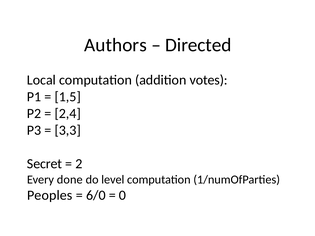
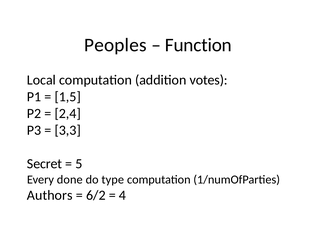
Authors: Authors -> Peoples
Directed: Directed -> Function
2: 2 -> 5
level: level -> type
Peoples: Peoples -> Authors
6/0: 6/0 -> 6/2
0: 0 -> 4
